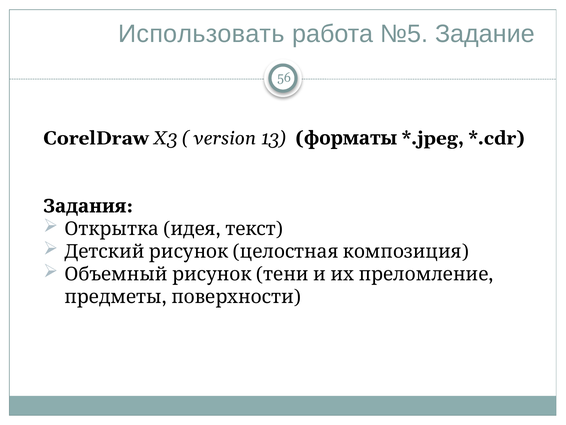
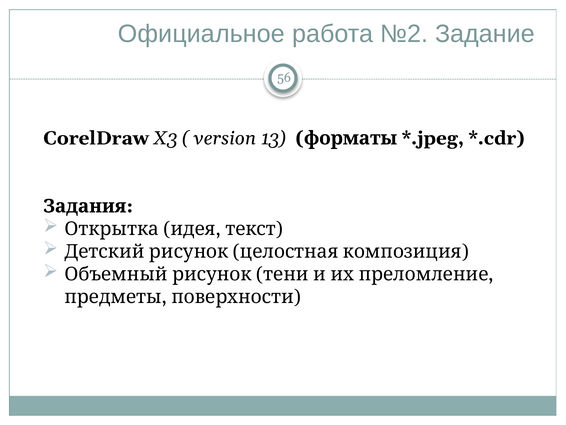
Использовать: Использовать -> Официальное
№5: №5 -> №2
